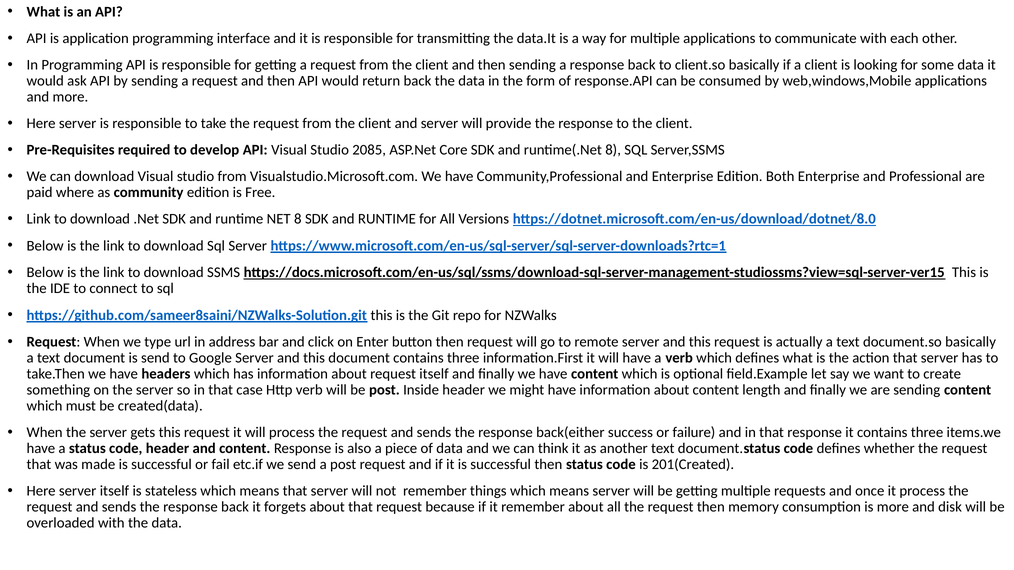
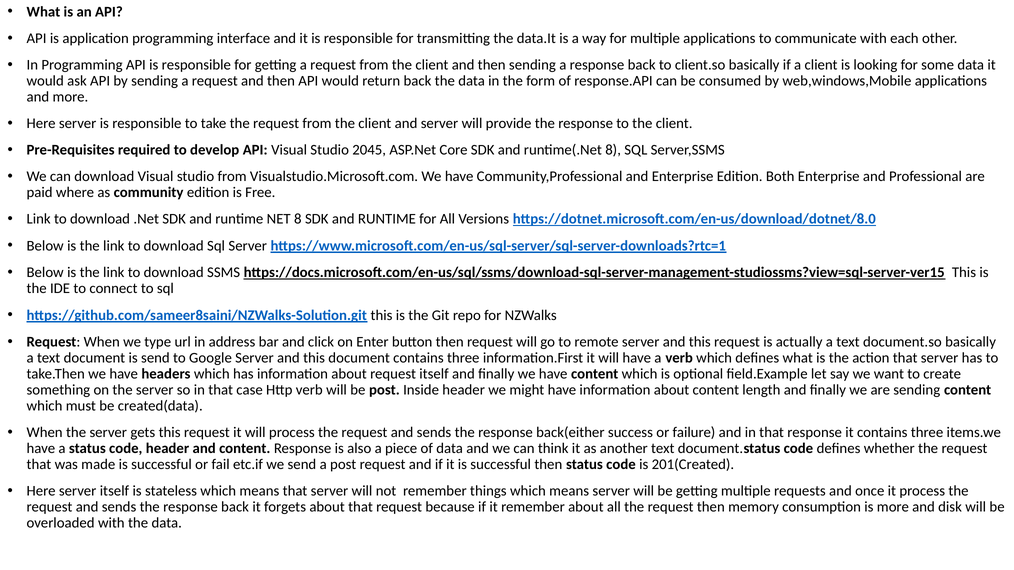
2085: 2085 -> 2045
